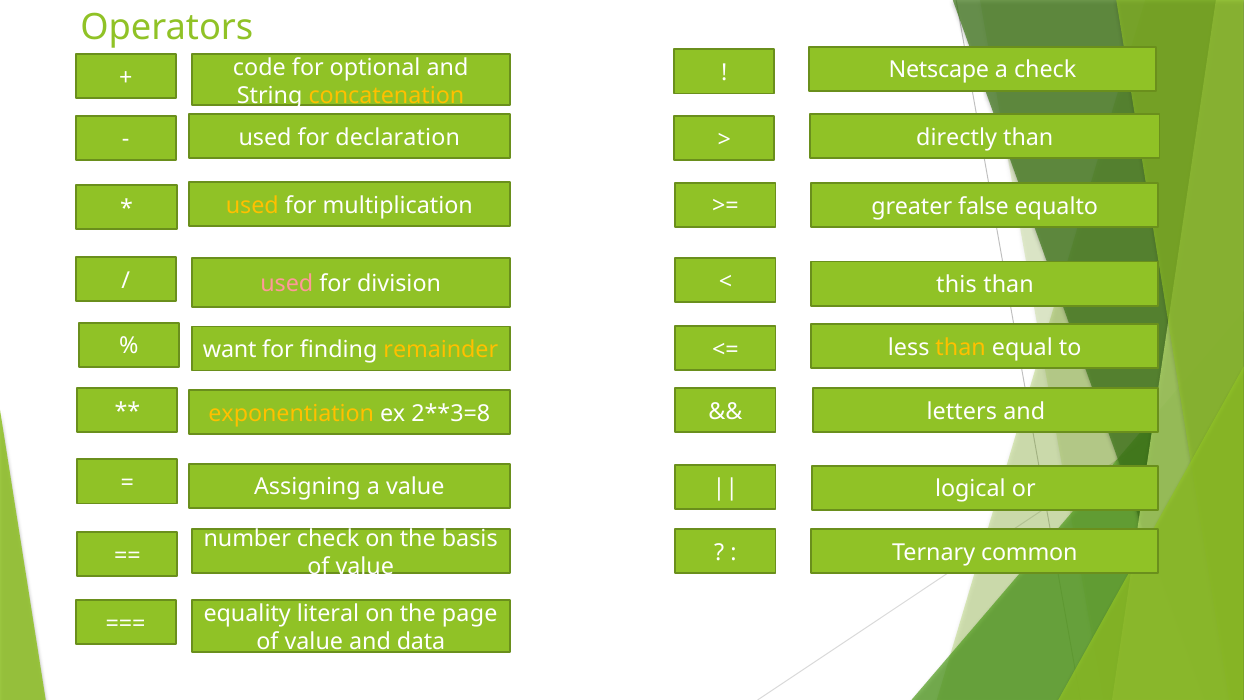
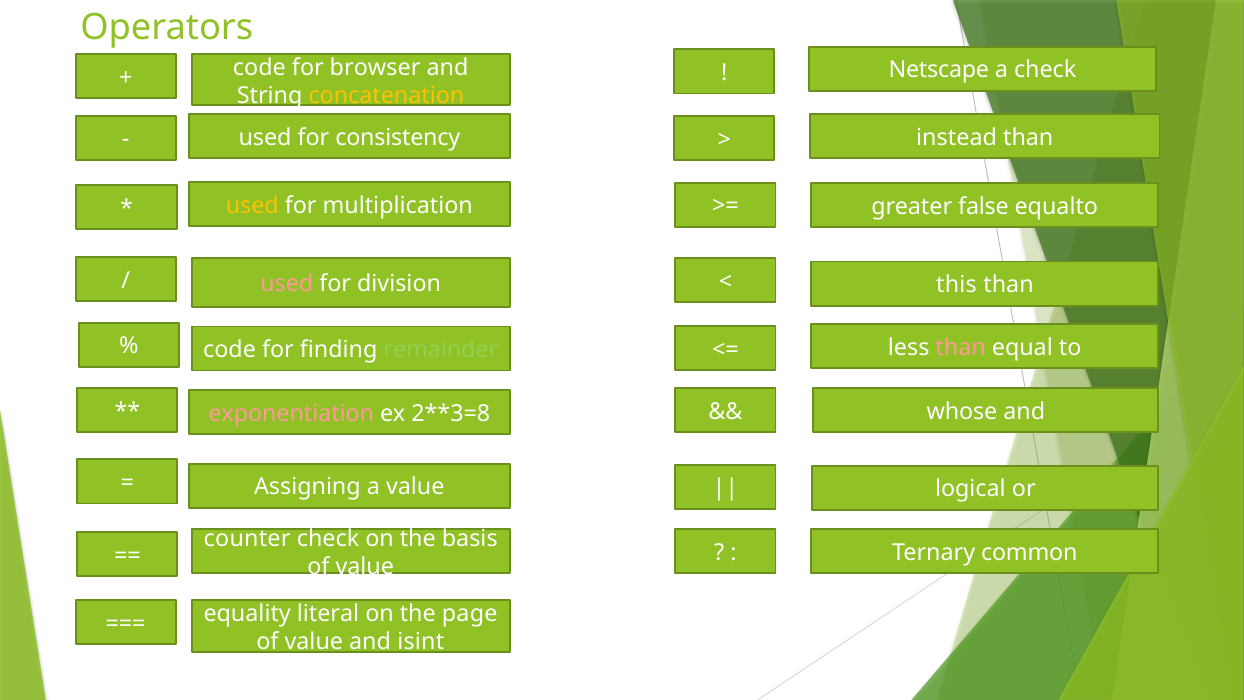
optional: optional -> browser
declaration: declaration -> consistency
directly: directly -> instead
want at (230, 350): want -> code
remainder colour: yellow -> light green
than at (961, 348) colour: yellow -> pink
exponentiation colour: yellow -> pink
letters: letters -> whose
number: number -> counter
data: data -> isint
